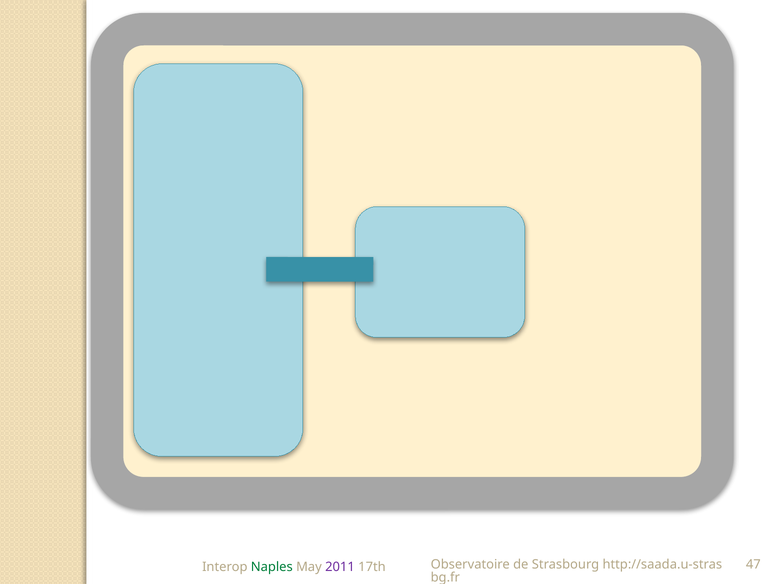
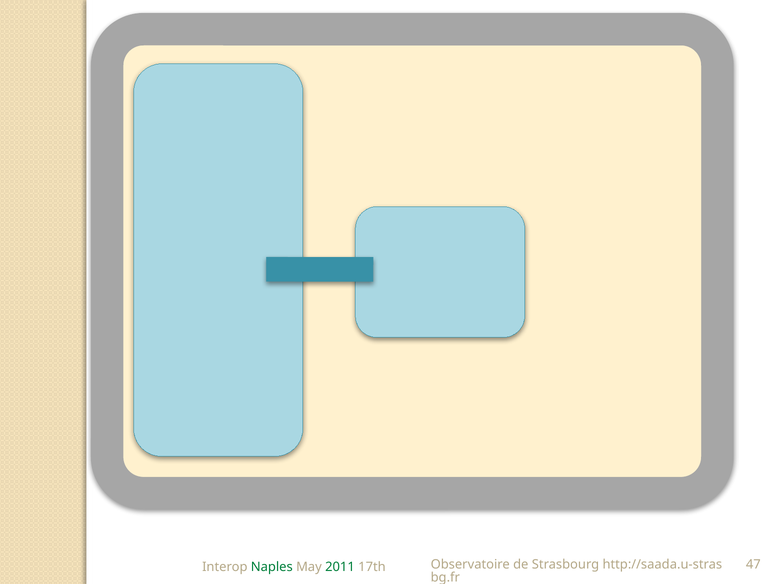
2011 colour: purple -> green
